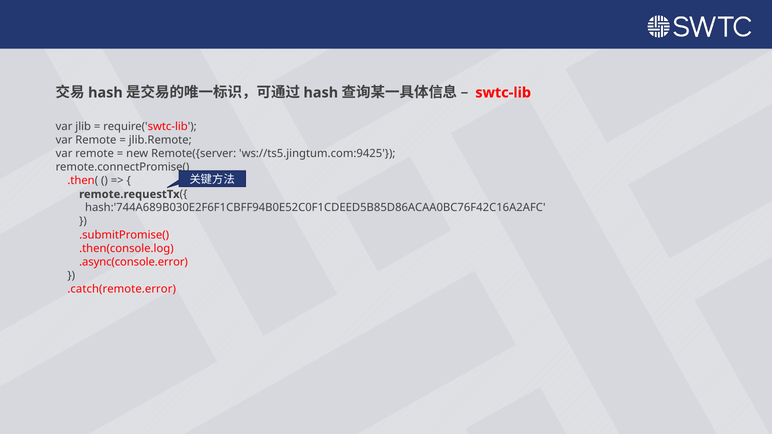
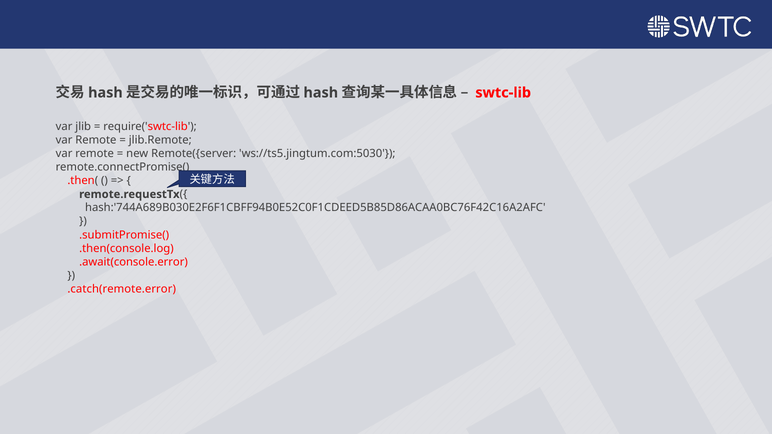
ws://ts5.jingtum.com:9425: ws://ts5.jingtum.com:9425 -> ws://ts5.jingtum.com:5030
.async(console.error: .async(console.error -> .await(console.error
